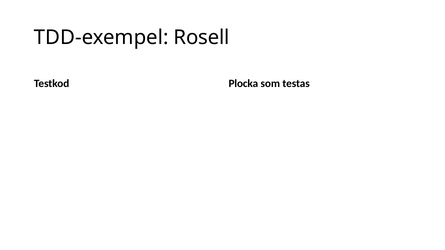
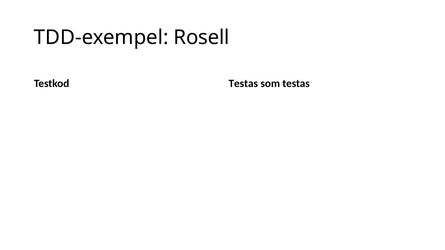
Testkod Plocka: Plocka -> Testas
